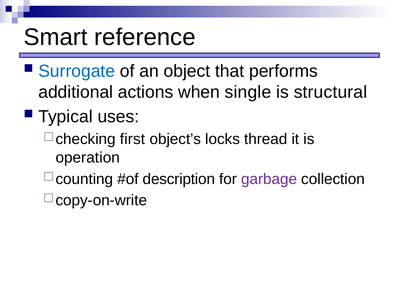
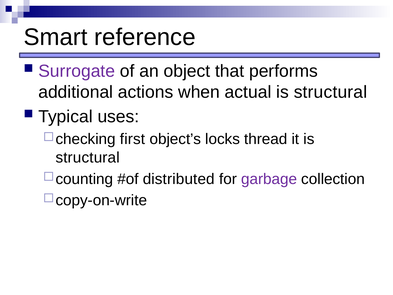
Surrogate colour: blue -> purple
single: single -> actual
operation at (88, 157): operation -> structural
description: description -> distributed
